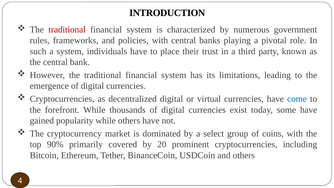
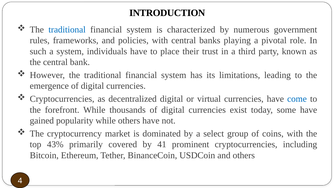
traditional at (67, 30) colour: red -> blue
90%: 90% -> 43%
20: 20 -> 41
